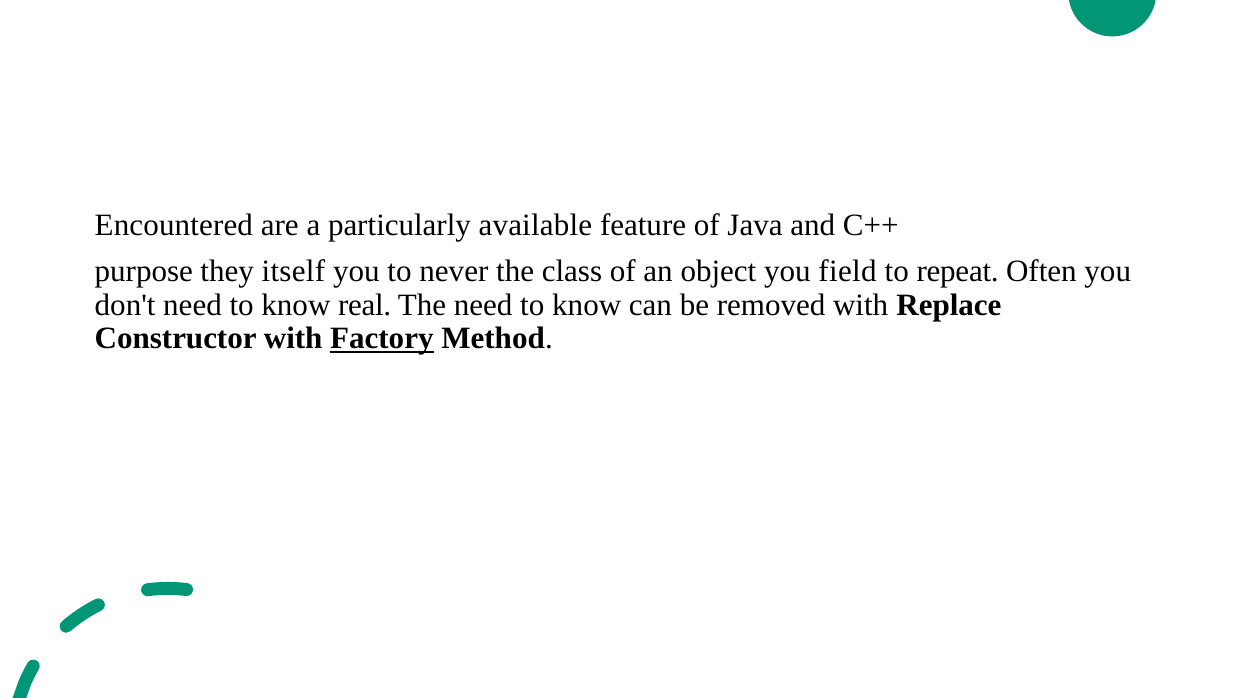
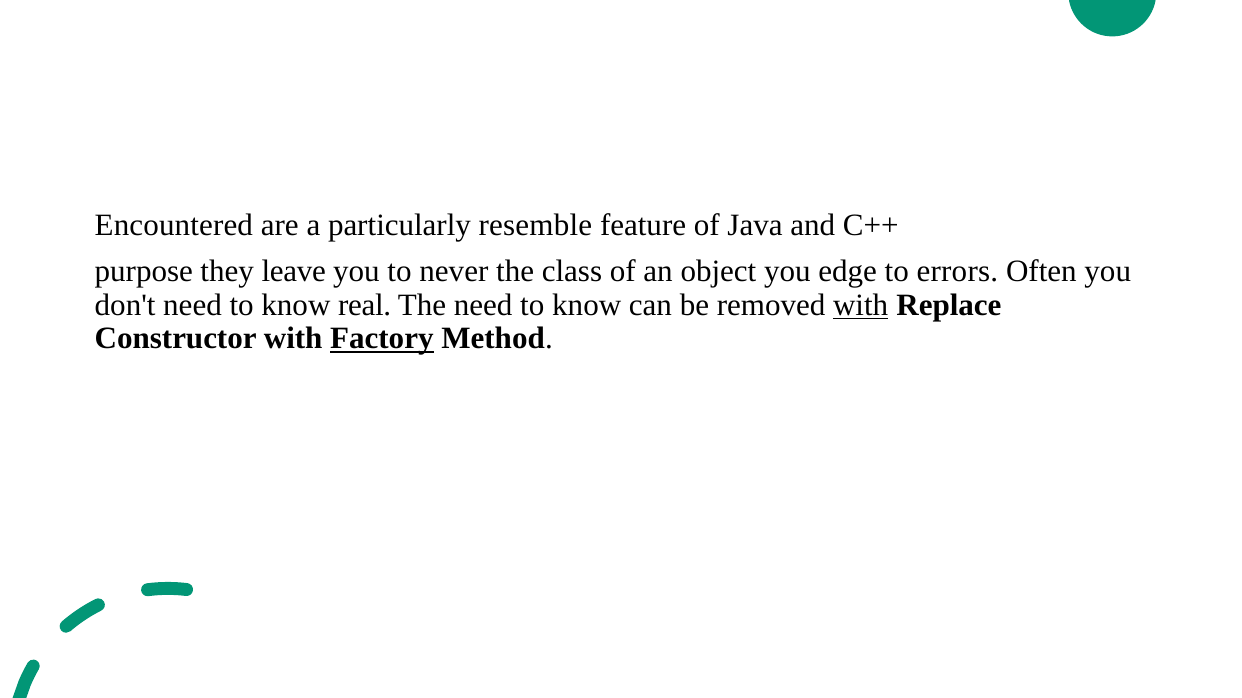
available: available -> resemble
itself: itself -> leave
field: field -> edge
repeat: repeat -> errors
with at (861, 305) underline: none -> present
